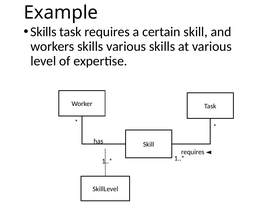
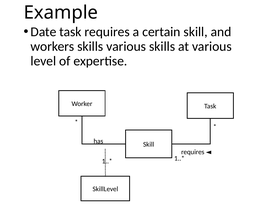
Skills at (43, 32): Skills -> Date
